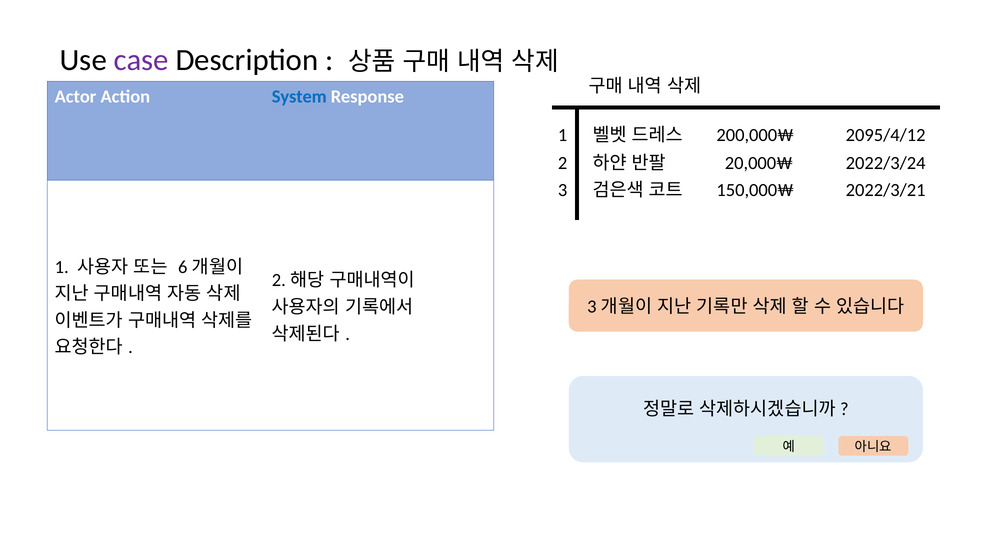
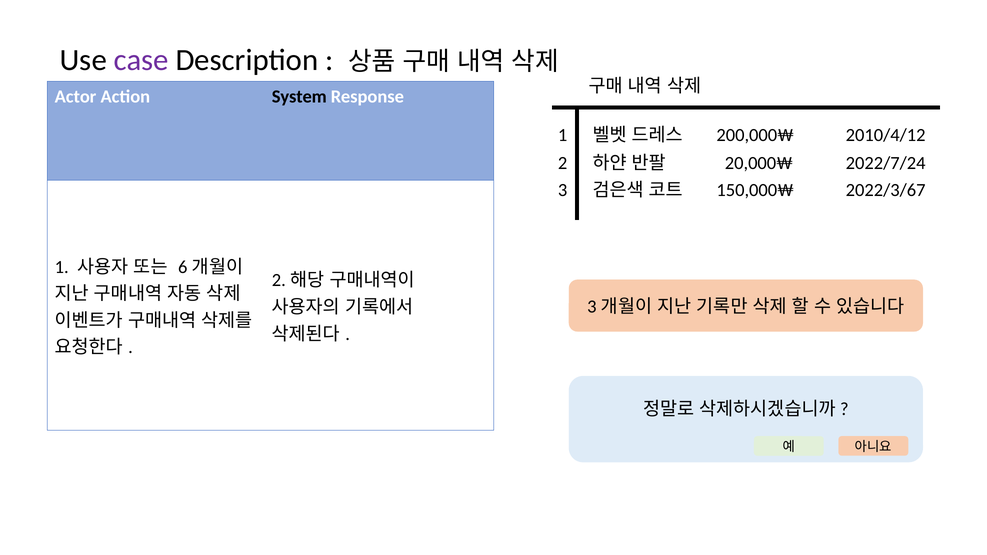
System colour: blue -> black
2095/4/12: 2095/4/12 -> 2010/4/12
2022/3/24: 2022/3/24 -> 2022/7/24
2022/3/21: 2022/3/21 -> 2022/3/67
